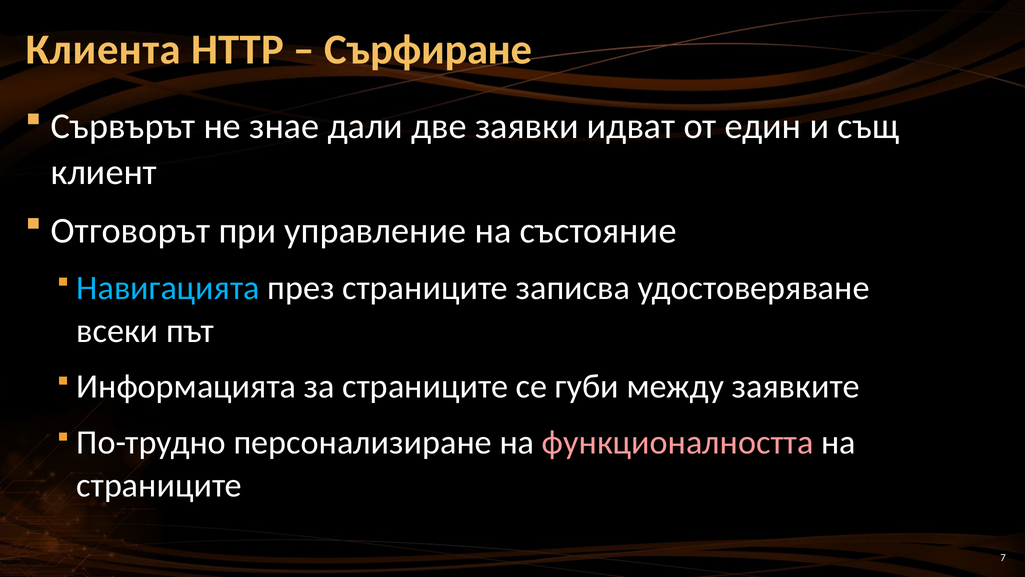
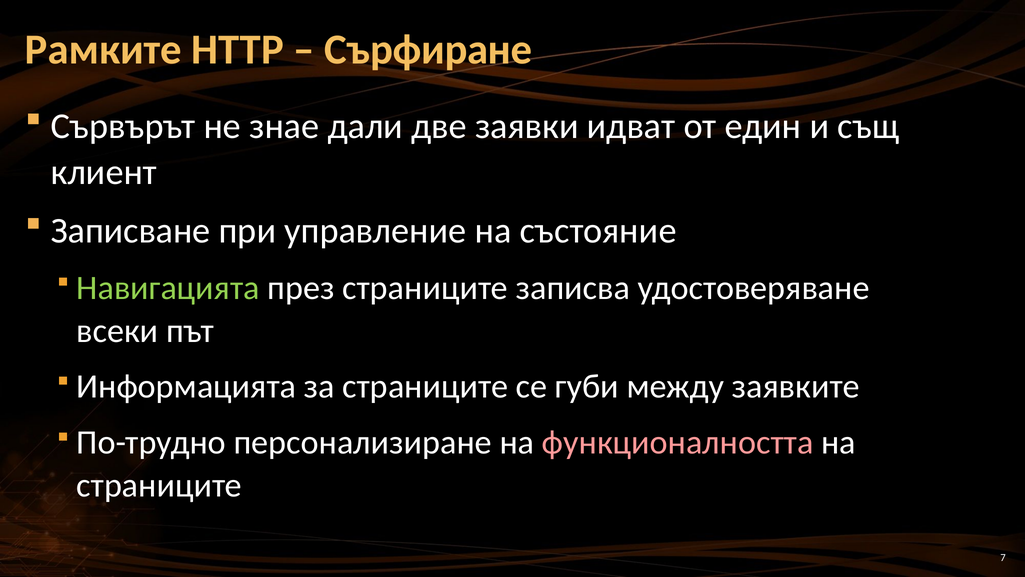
Клиента: Клиента -> Рамките
Отговорът: Отговорът -> Записване
Навигацията colour: light blue -> light green
